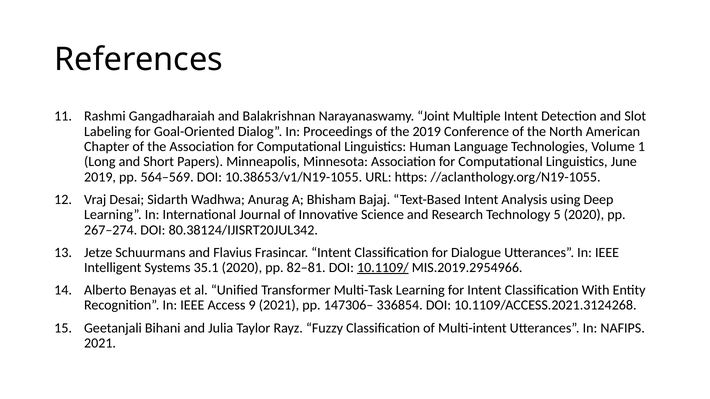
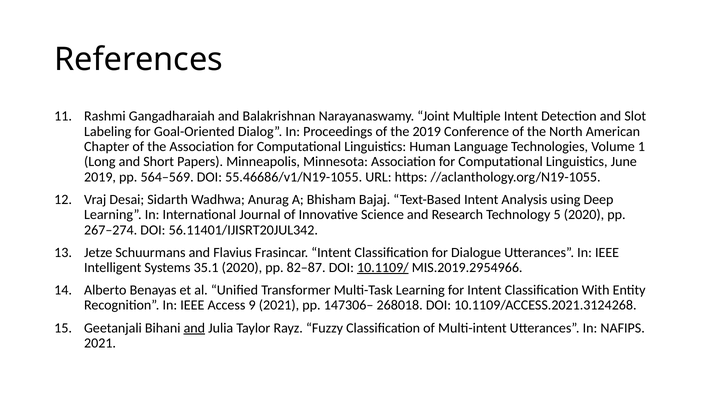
10.38653/v1/N19-1055: 10.38653/v1/N19-1055 -> 55.46686/v1/N19-1055
80.38124/IJISRT20JUL342: 80.38124/IJISRT20JUL342 -> 56.11401/IJISRT20JUL342
82–81: 82–81 -> 82–87
336854: 336854 -> 268018
and at (194, 328) underline: none -> present
